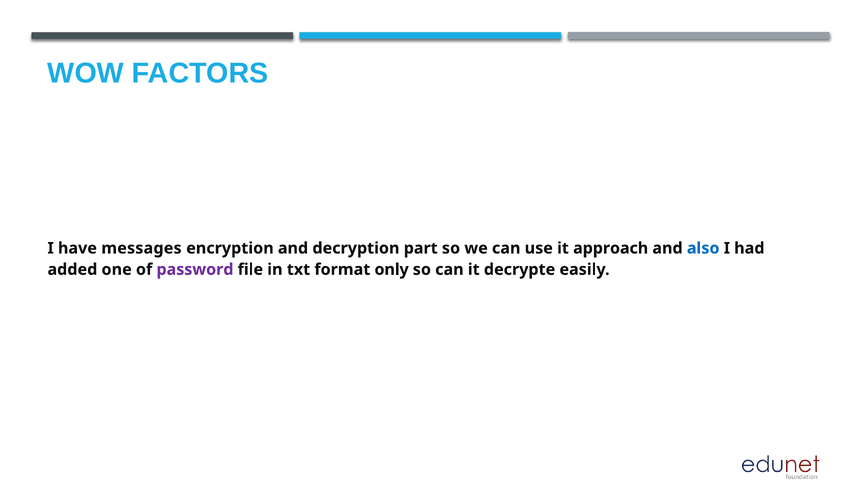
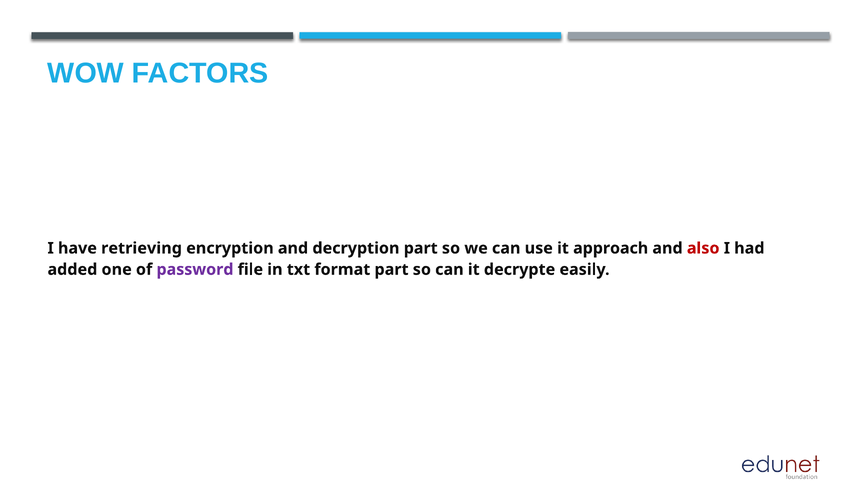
messages: messages -> retrieving
also colour: blue -> red
format only: only -> part
